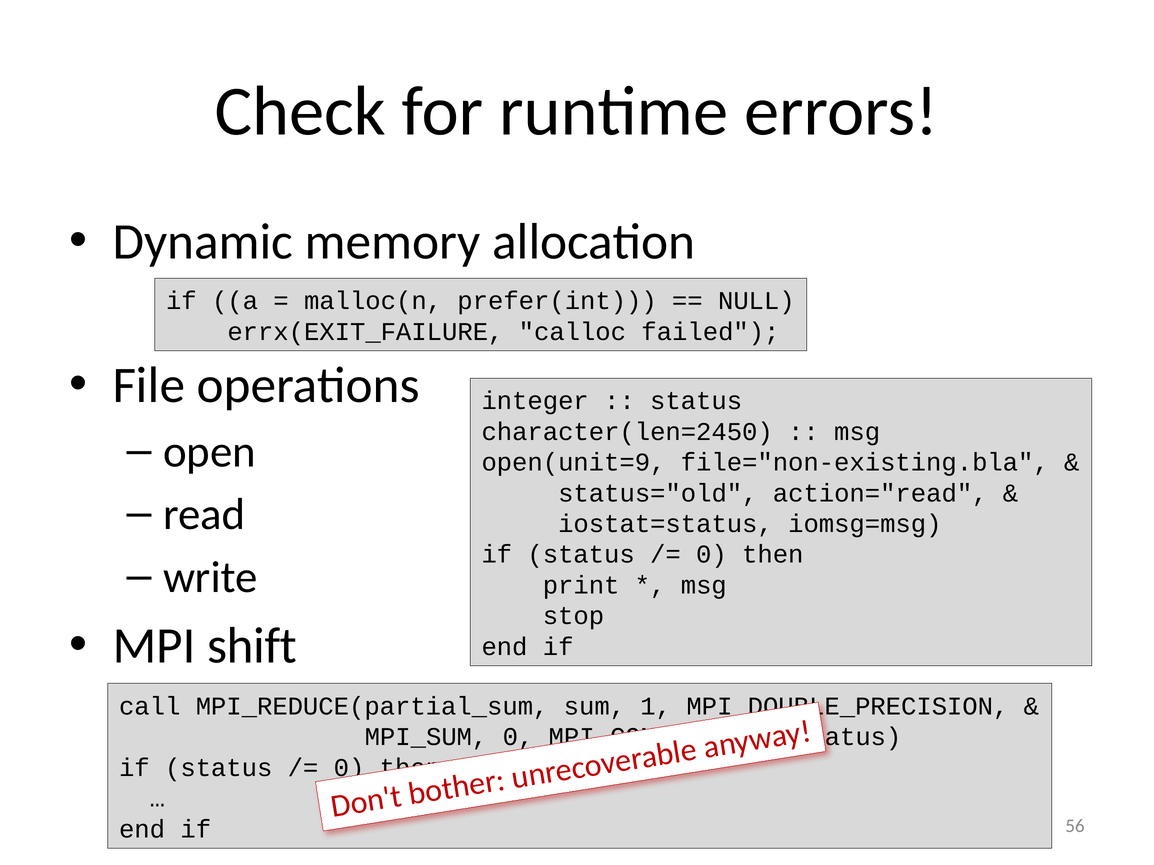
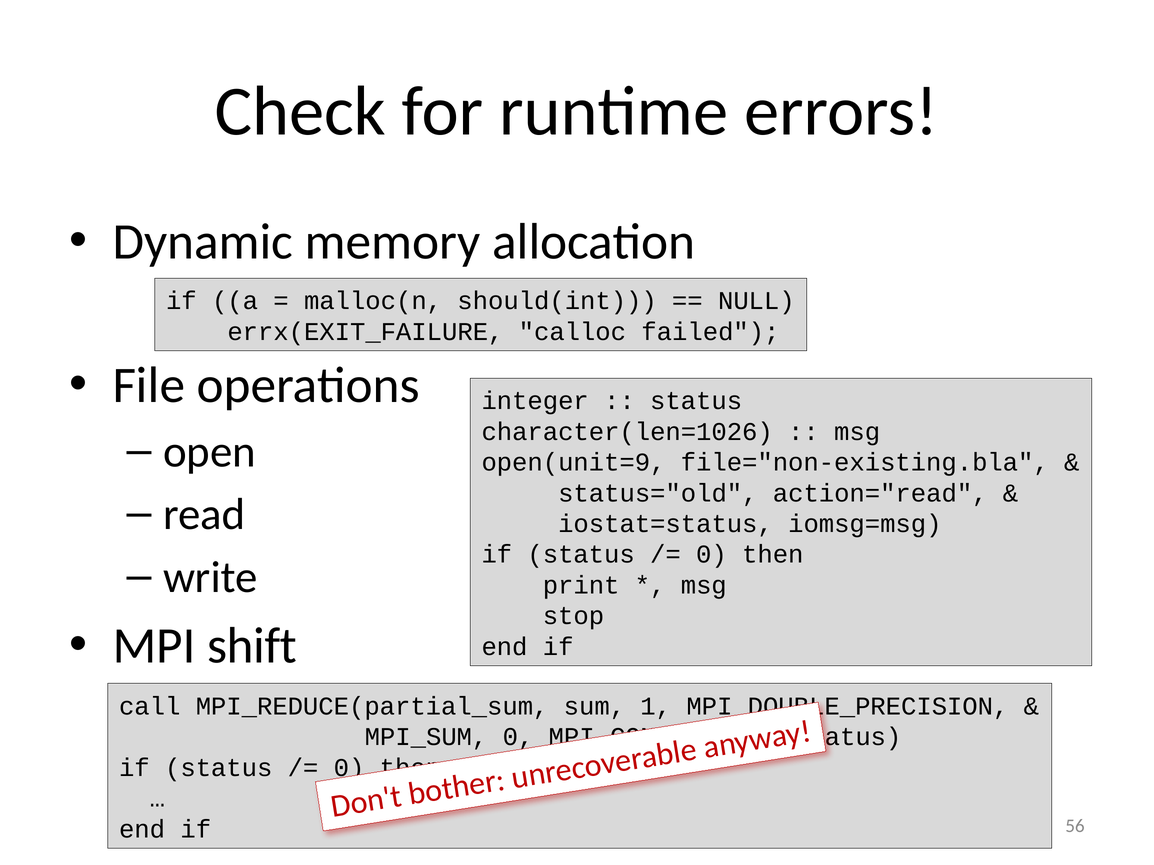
prefer(int: prefer(int -> should(int
character(len=2450: character(len=2450 -> character(len=1026
